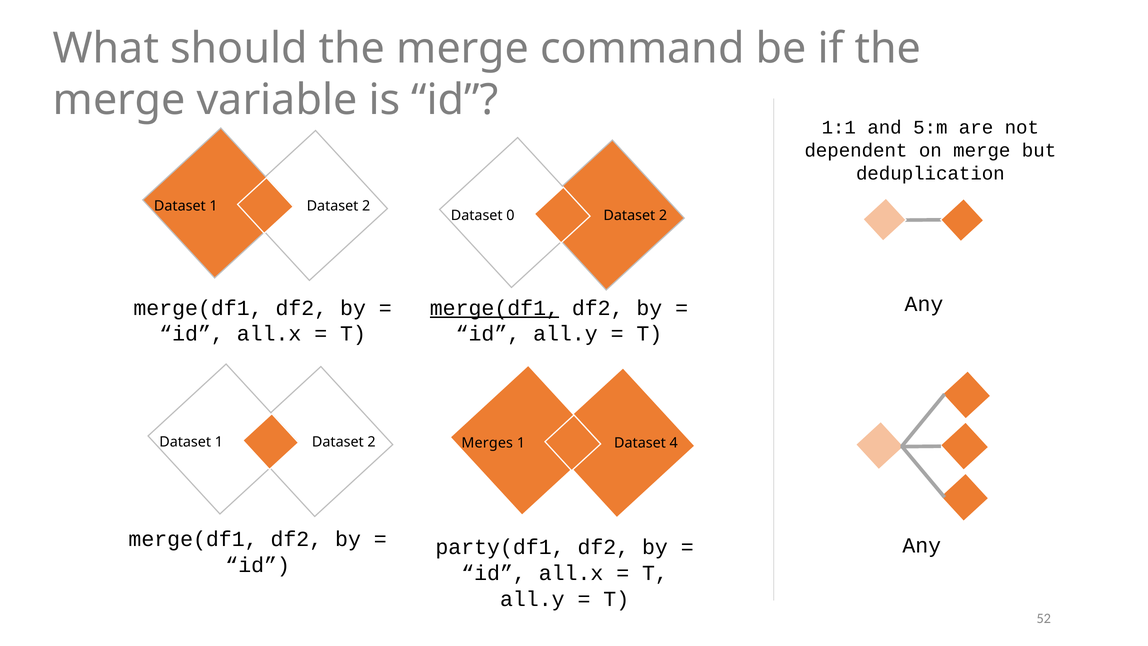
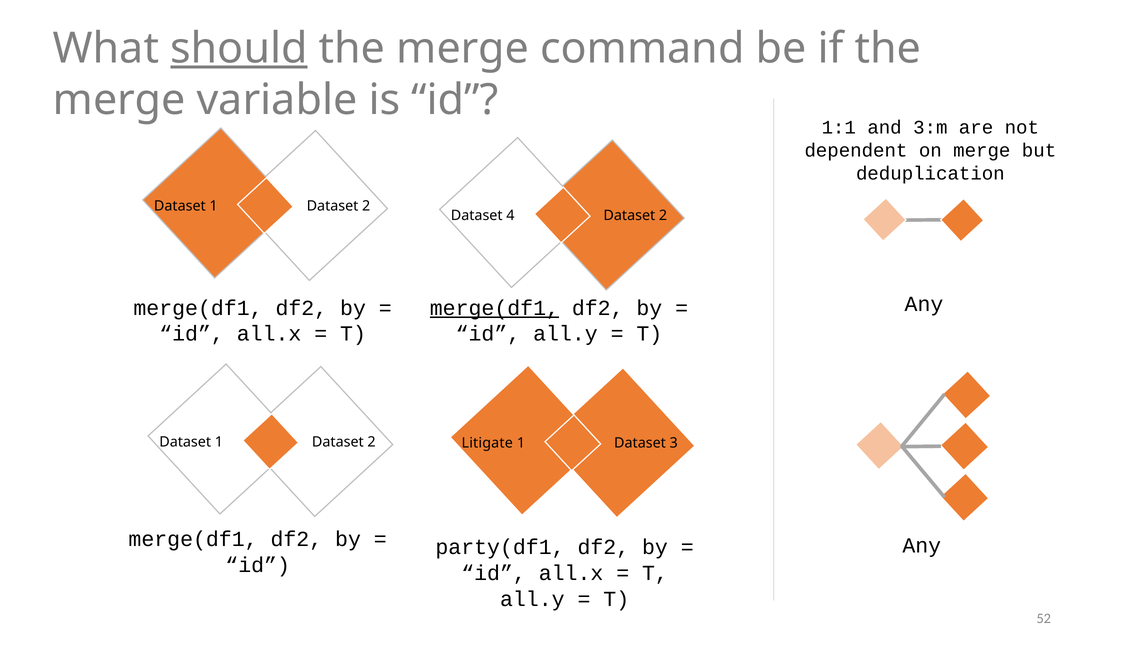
should underline: none -> present
5:m: 5:m -> 3:m
0: 0 -> 4
Merges: Merges -> Litigate
4: 4 -> 3
